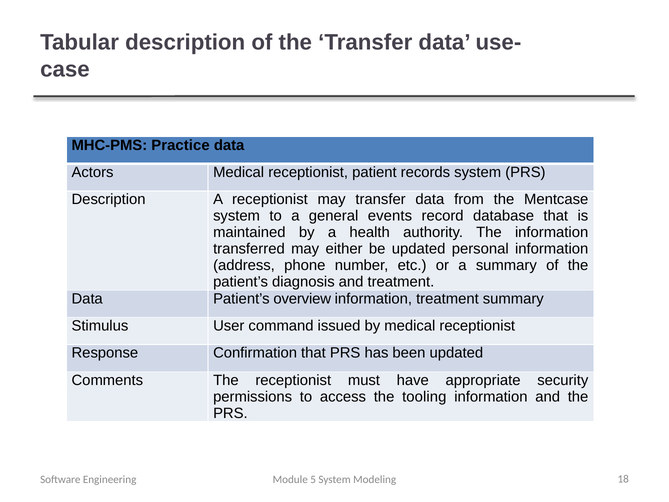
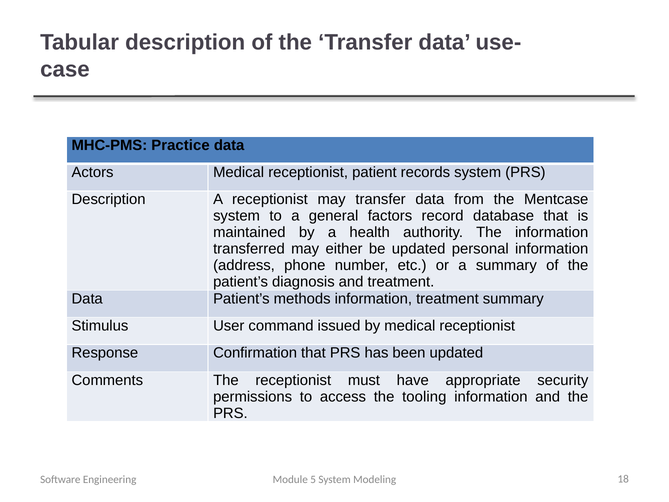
events: events -> factors
overview: overview -> methods
